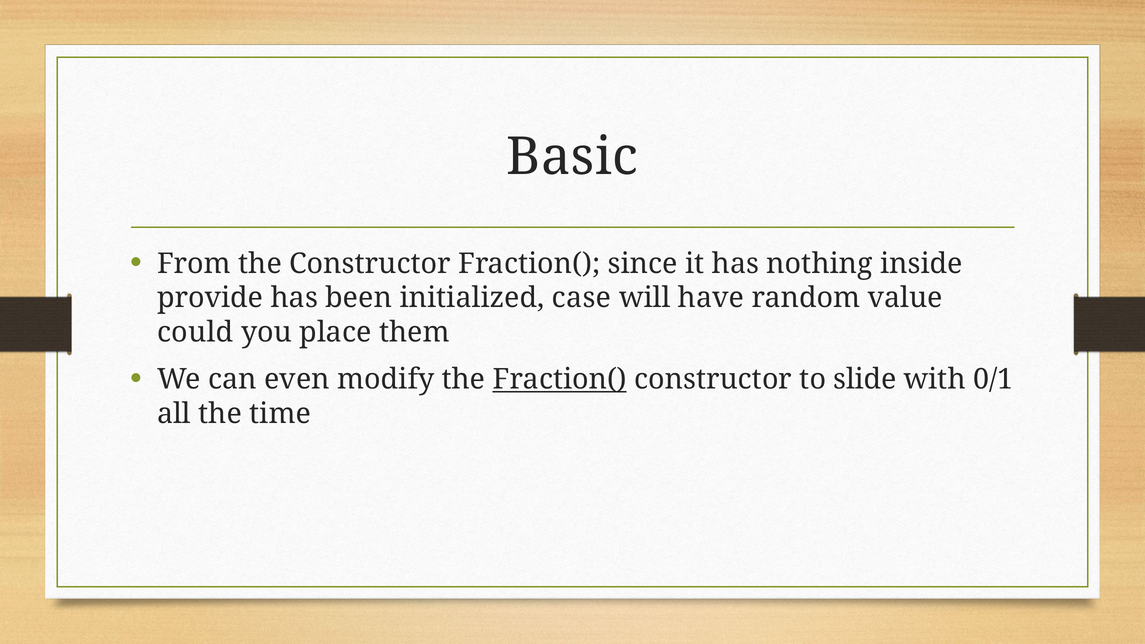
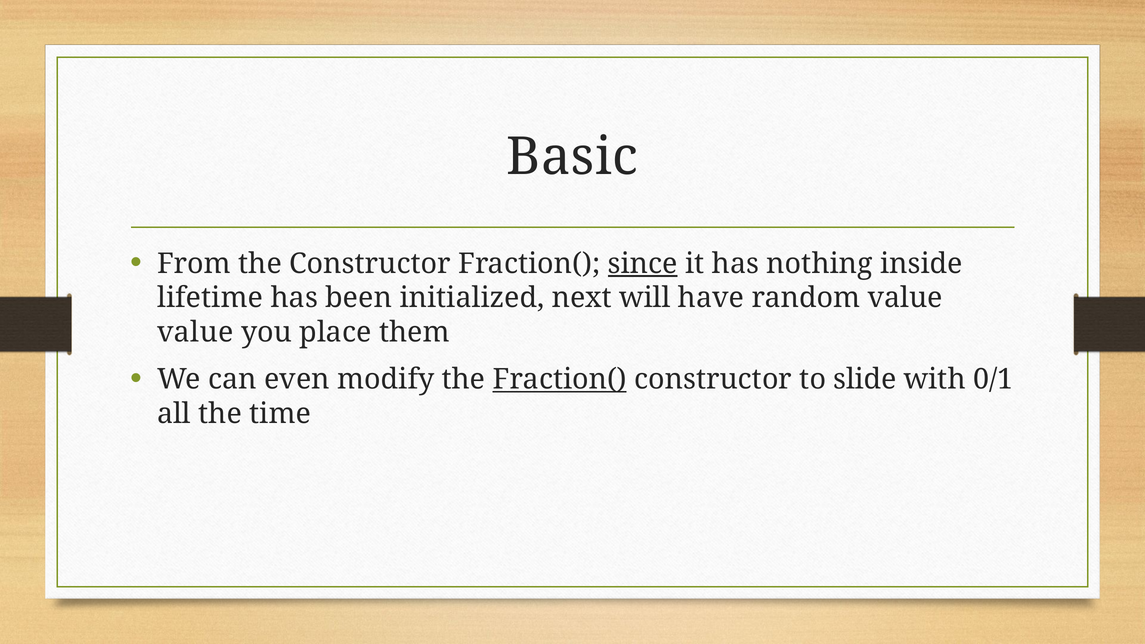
since underline: none -> present
provide: provide -> lifetime
case: case -> next
could at (195, 332): could -> value
